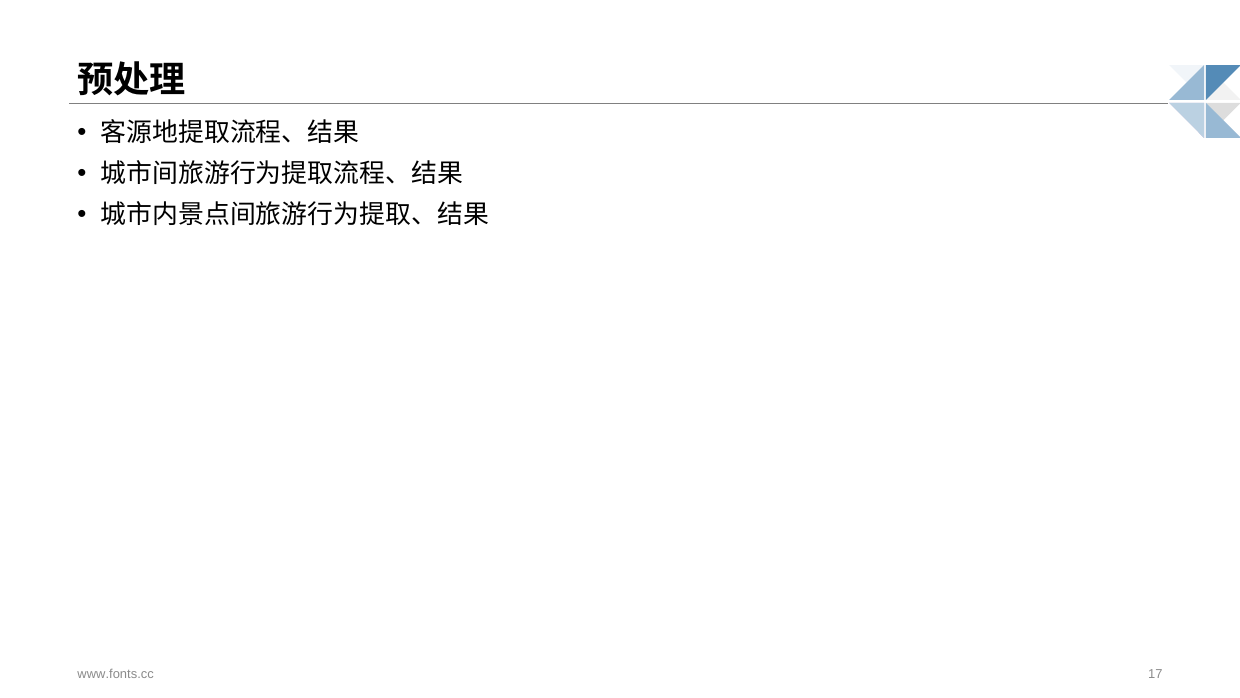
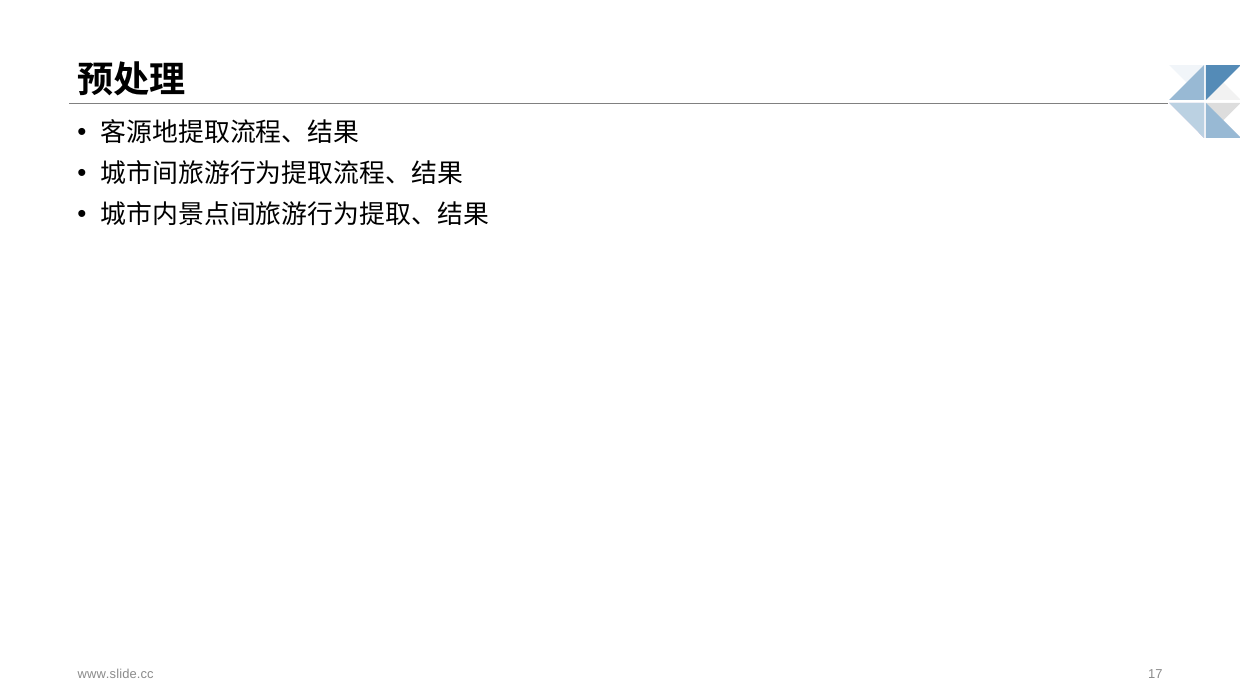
www.fonts.cc: www.fonts.cc -> www.slide.cc
